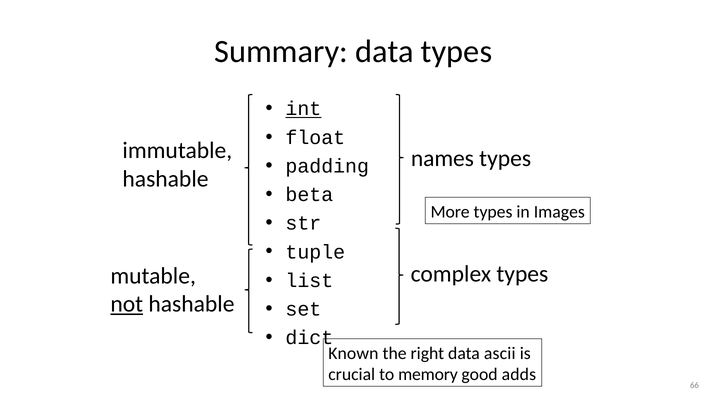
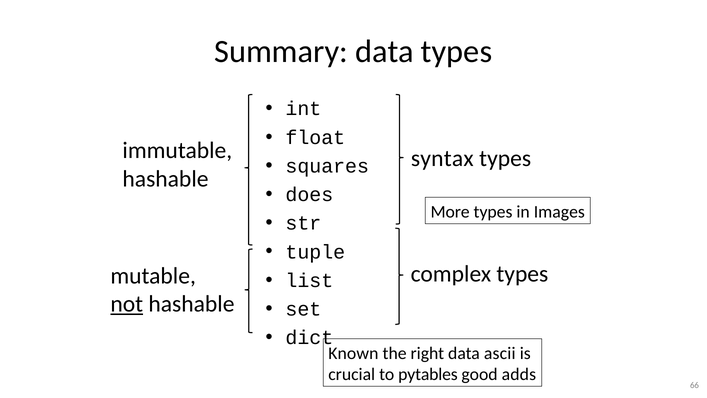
int underline: present -> none
names: names -> syntax
padding: padding -> squares
beta: beta -> does
memory: memory -> pytables
